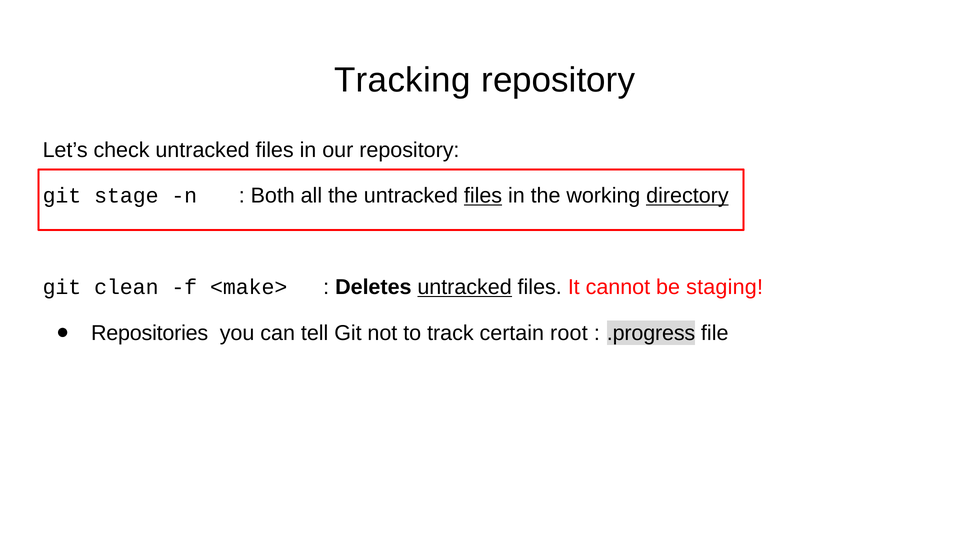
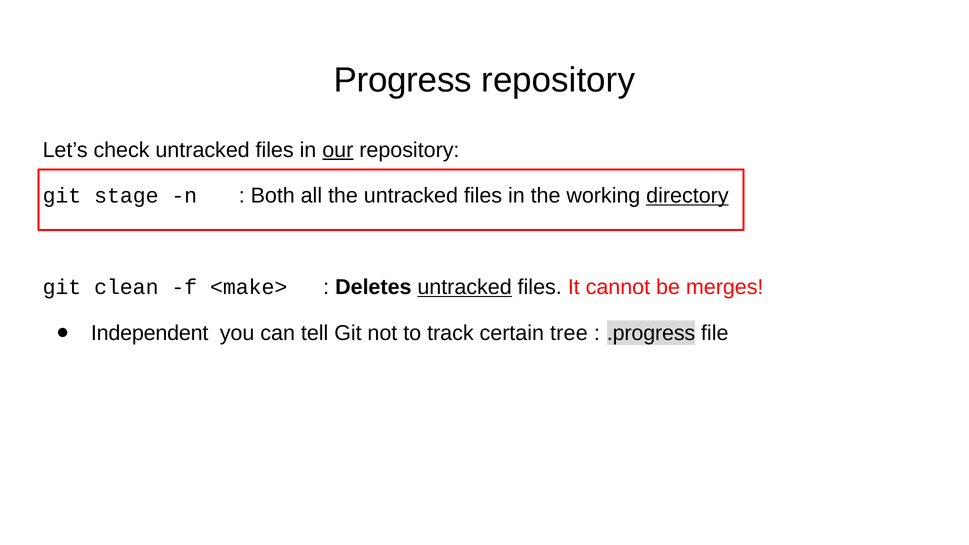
Tracking: Tracking -> Progress
our underline: none -> present
files at (483, 196) underline: present -> none
staging: staging -> merges
Repositories: Repositories -> Independent
root: root -> tree
